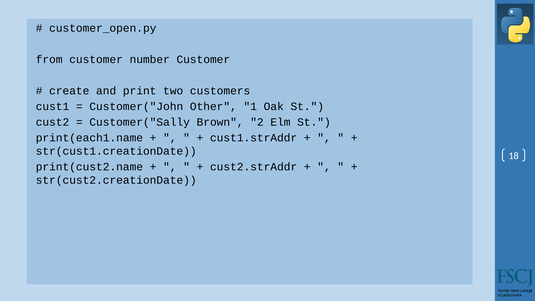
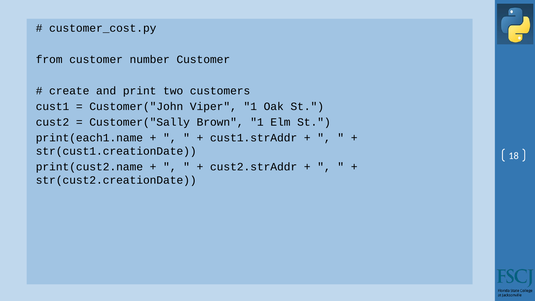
customer_open.py: customer_open.py -> customer_cost.py
Other: Other -> Viper
Brown 2: 2 -> 1
